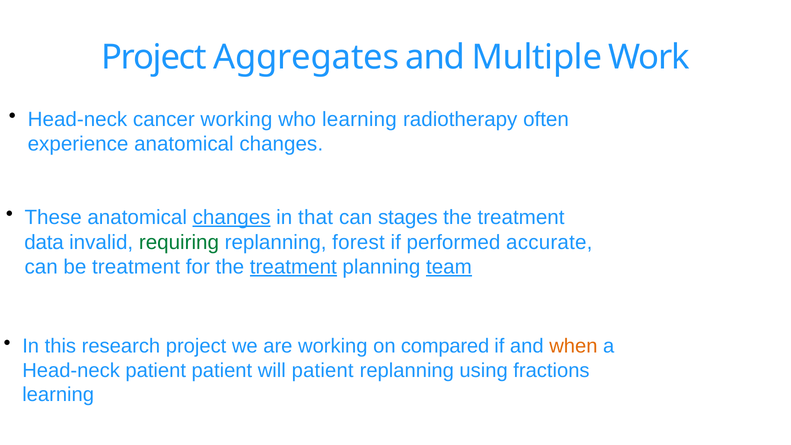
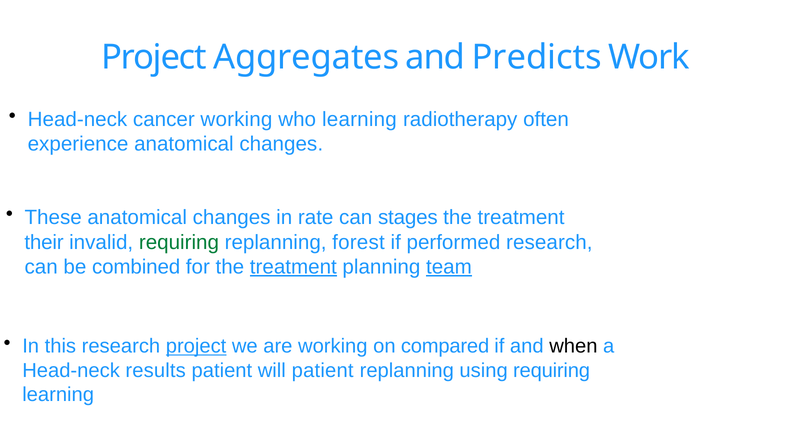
Multiple: Multiple -> Predicts
changes at (232, 217) underline: present -> none
that: that -> rate
data: data -> their
performed accurate: accurate -> research
be treatment: treatment -> combined
project at (196, 346) underline: none -> present
when colour: orange -> black
Head-neck patient: patient -> results
using fractions: fractions -> requiring
